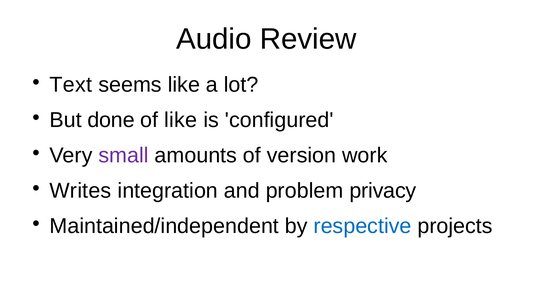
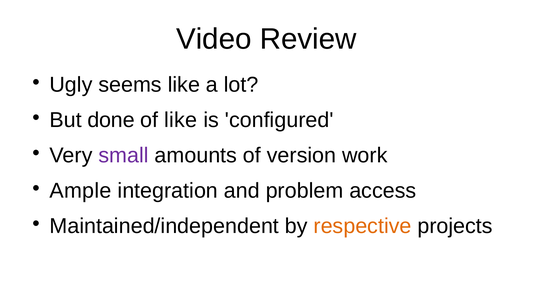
Audio: Audio -> Video
Text: Text -> Ugly
Writes: Writes -> Ample
privacy: privacy -> access
respective colour: blue -> orange
